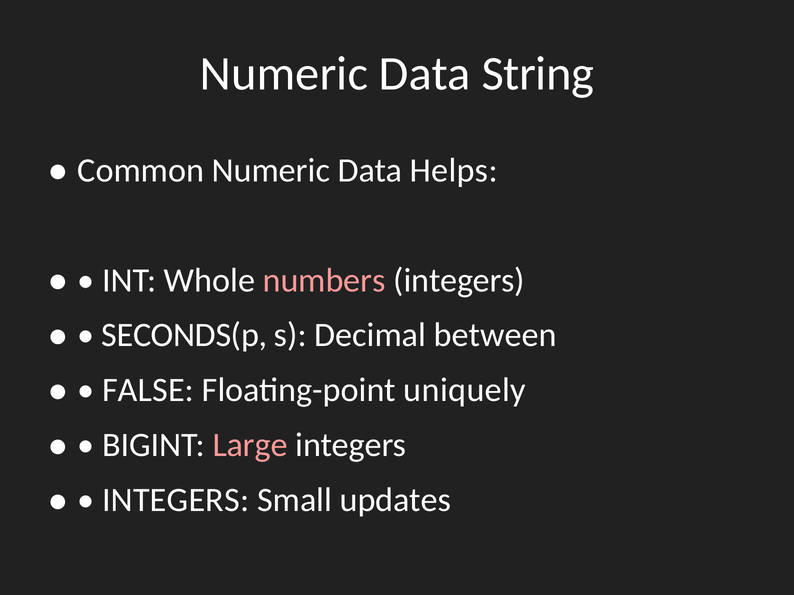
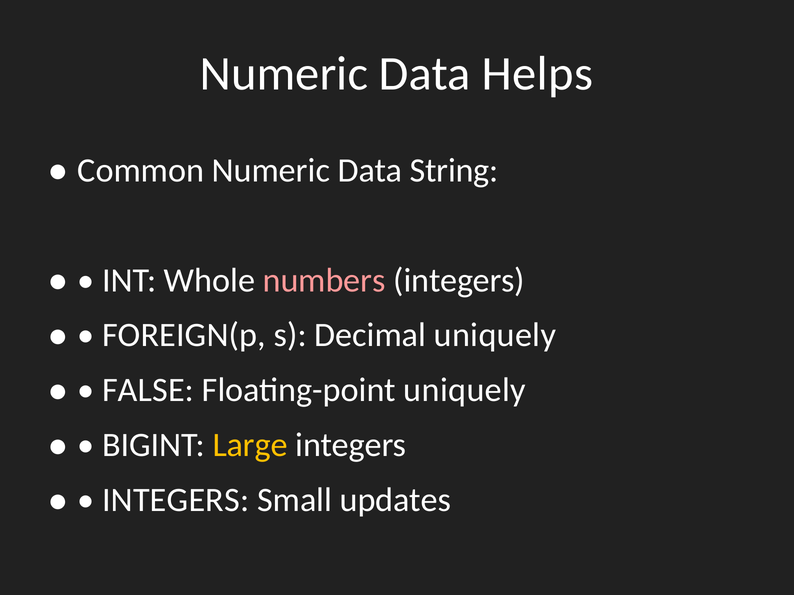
String: String -> Helps
Helps: Helps -> String
SECONDS(p: SECONDS(p -> FOREIGN(p
Decimal between: between -> uniquely
Large colour: pink -> yellow
